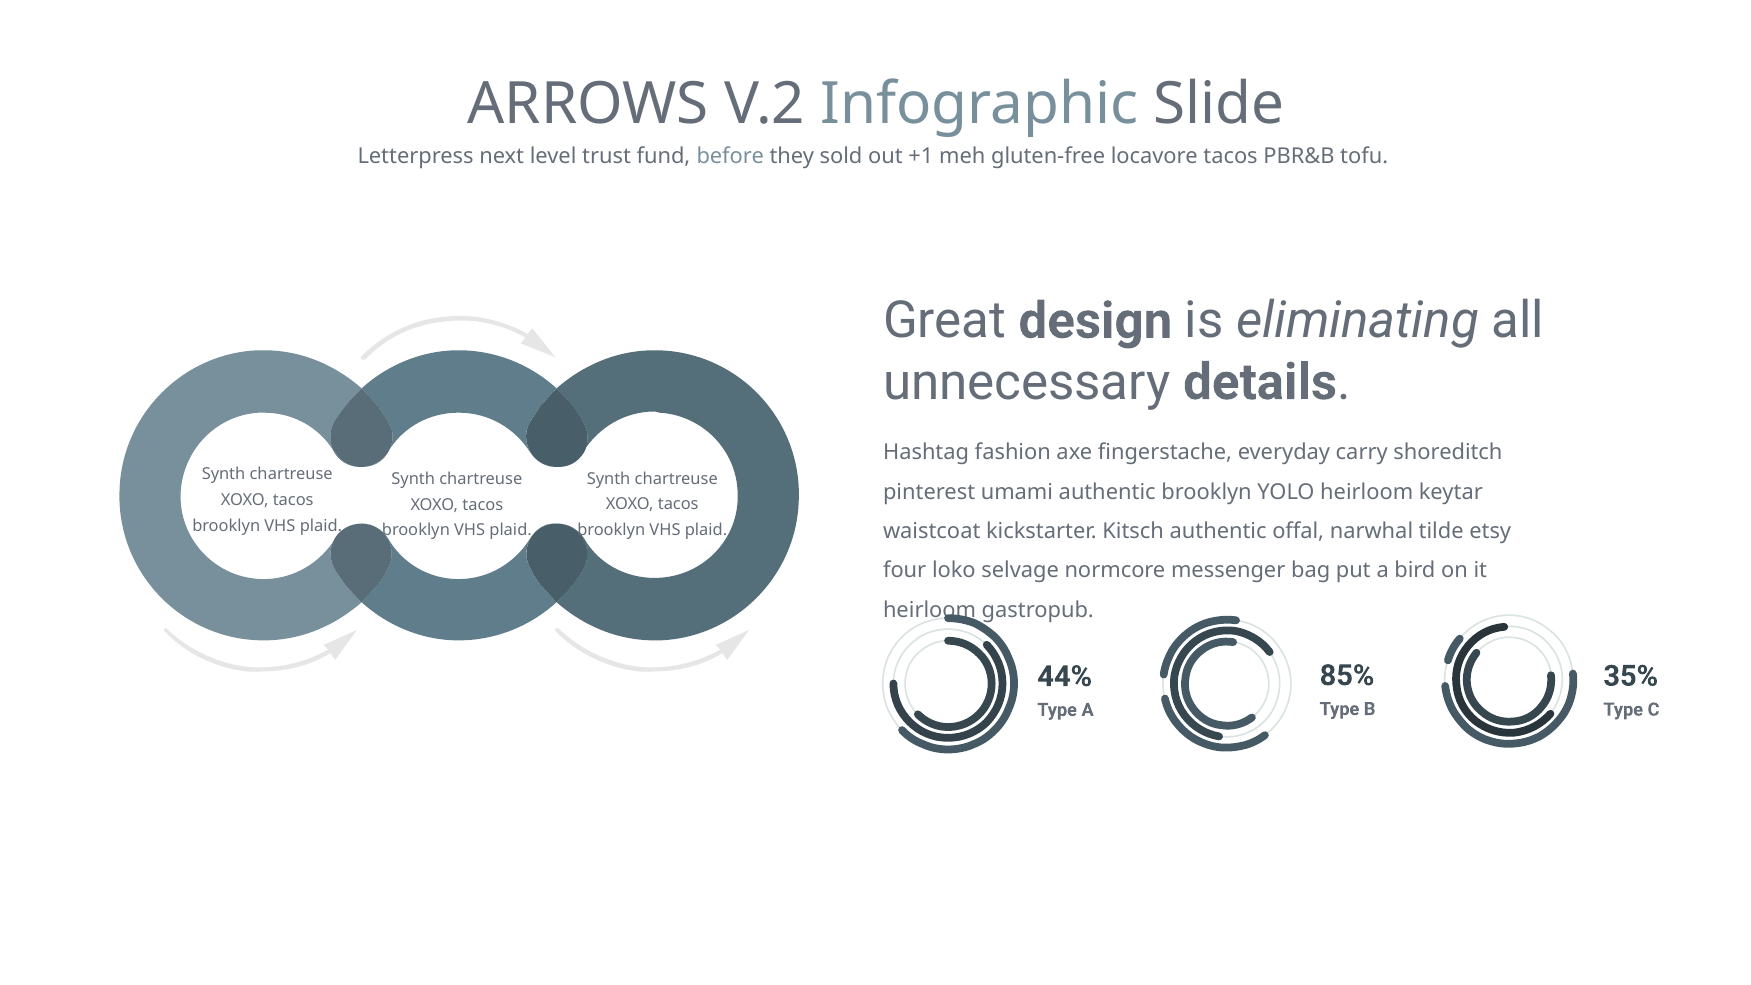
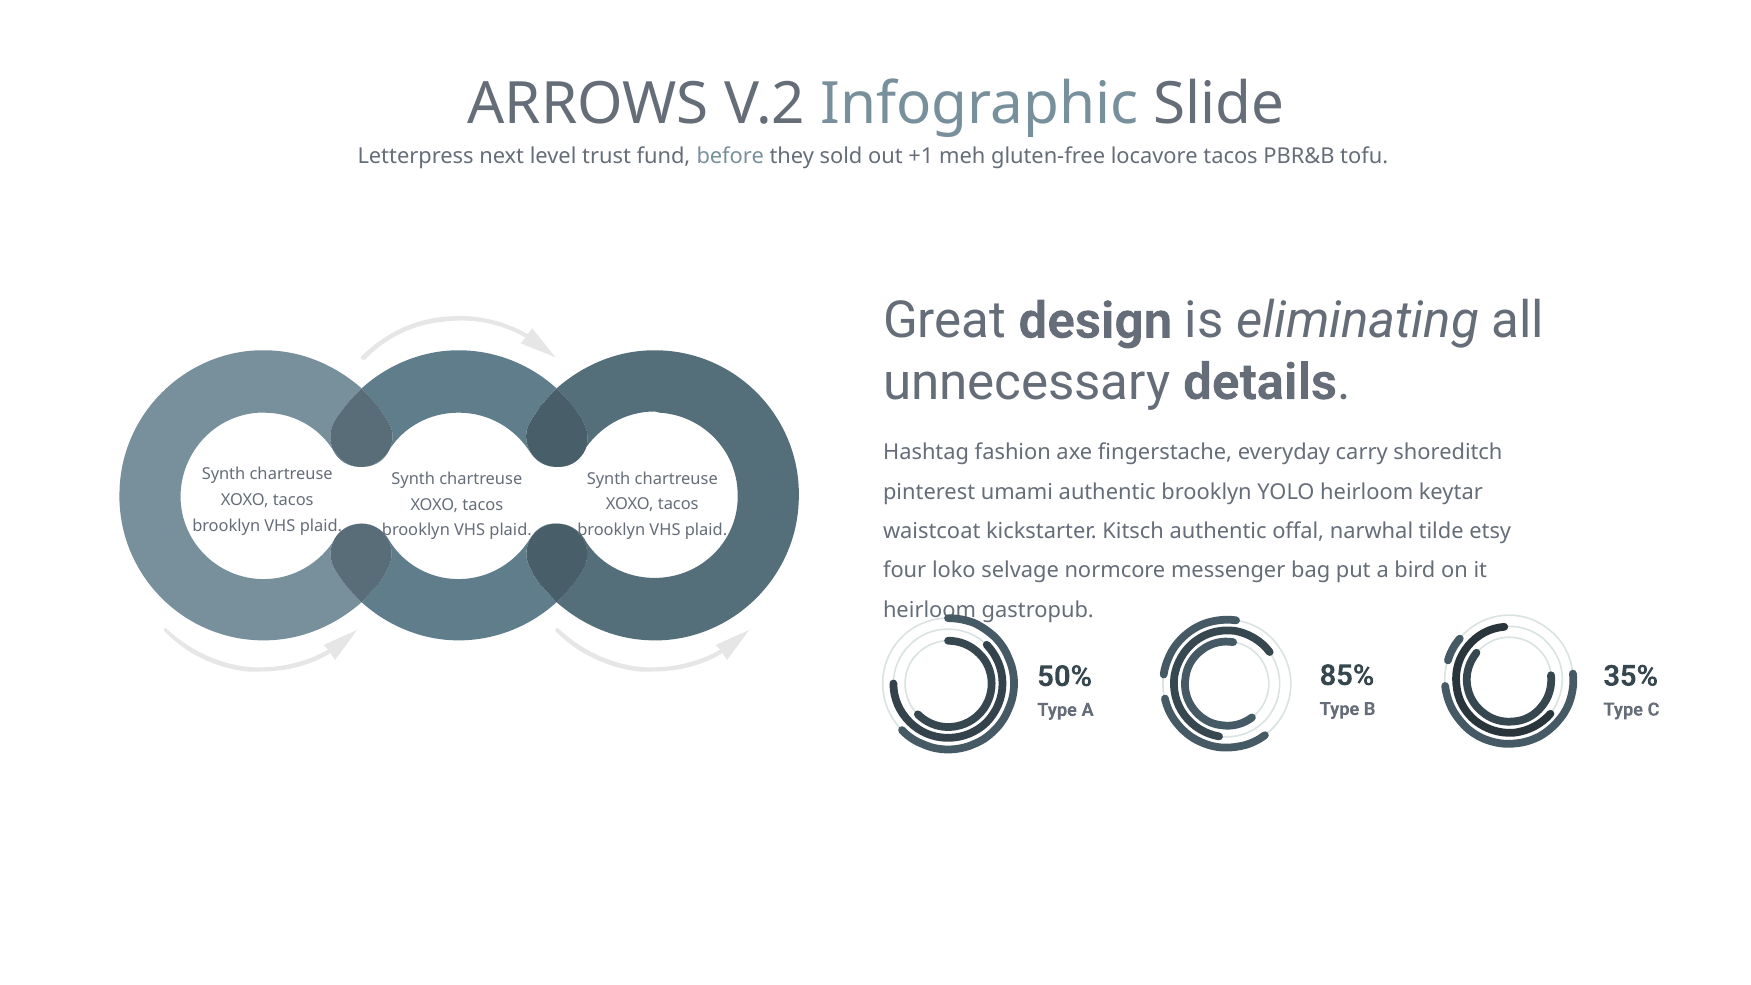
44%: 44% -> 50%
